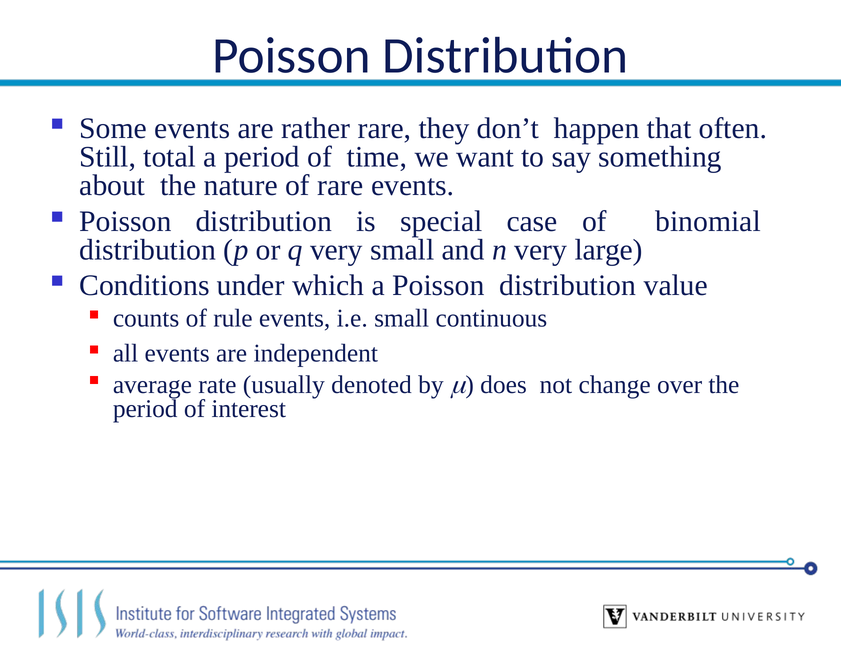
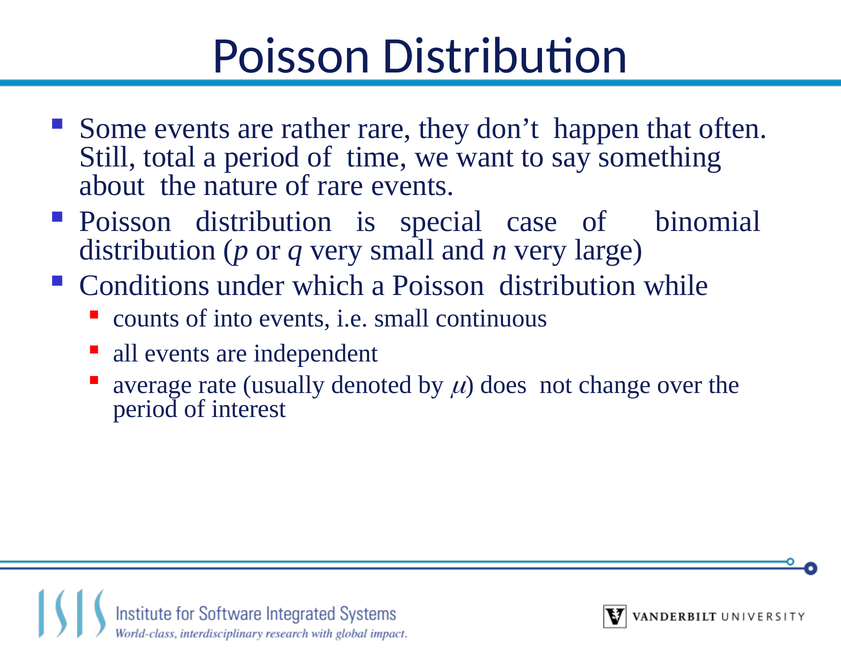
value: value -> while
rule: rule -> into
